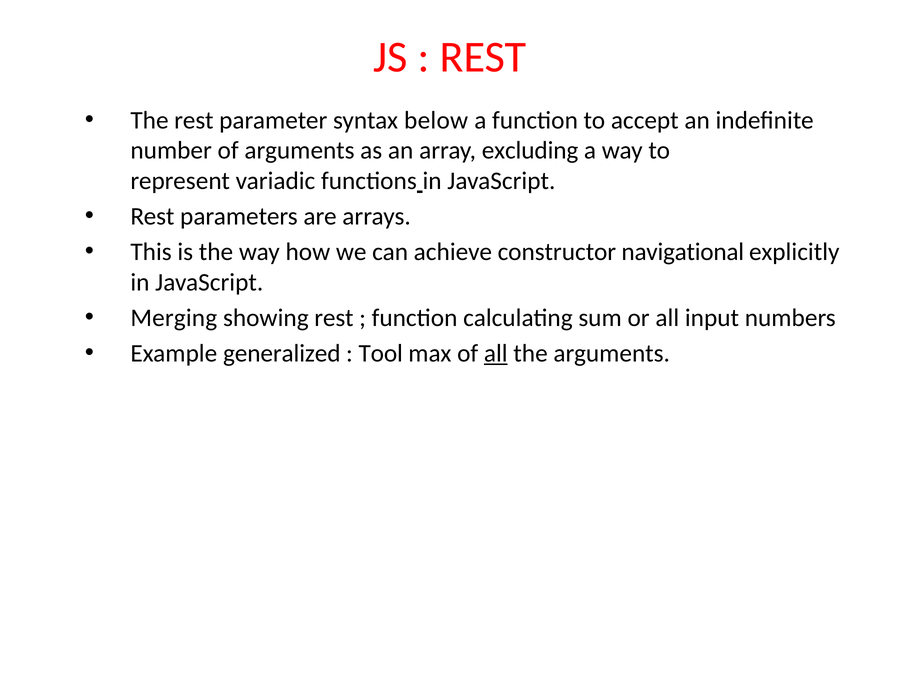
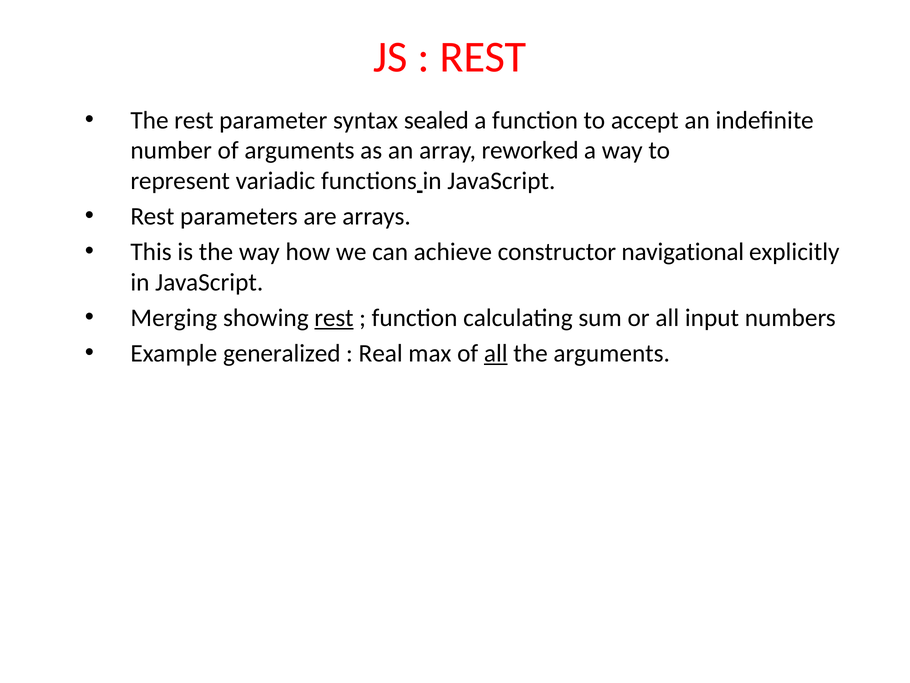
below: below -> sealed
excluding: excluding -> reworked
rest at (334, 318) underline: none -> present
Tool: Tool -> Real
